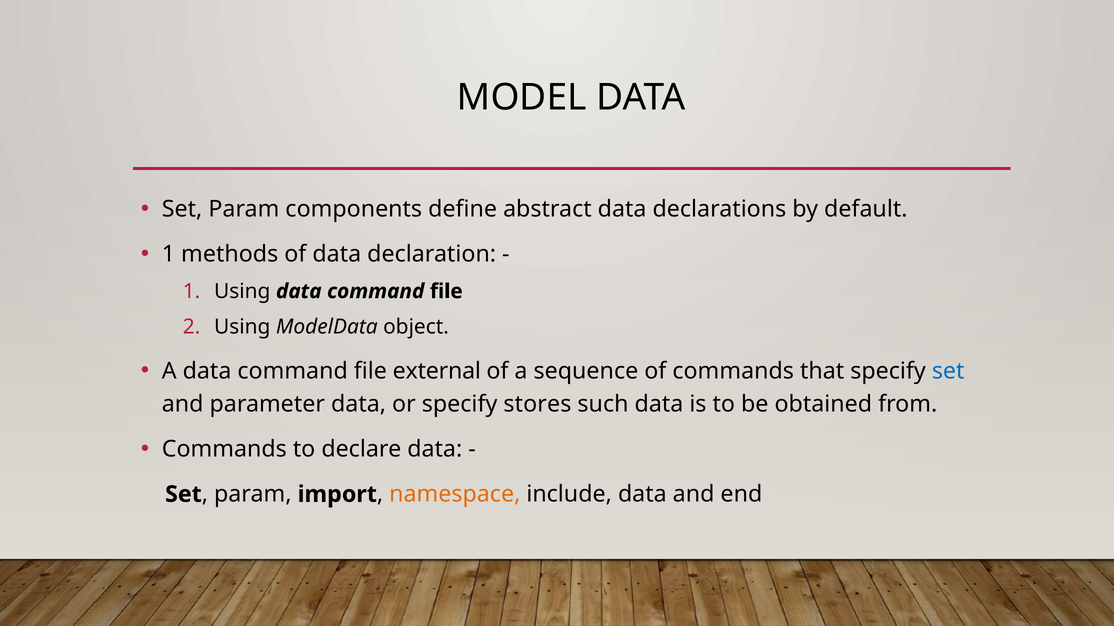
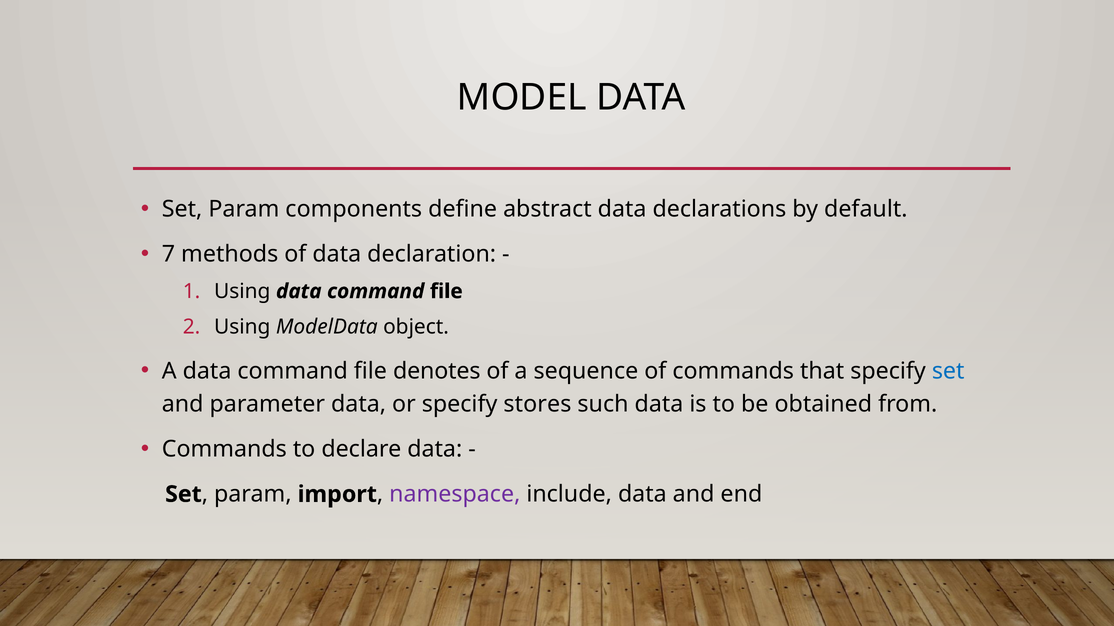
1 at (169, 254): 1 -> 7
external: external -> denotes
namespace colour: orange -> purple
